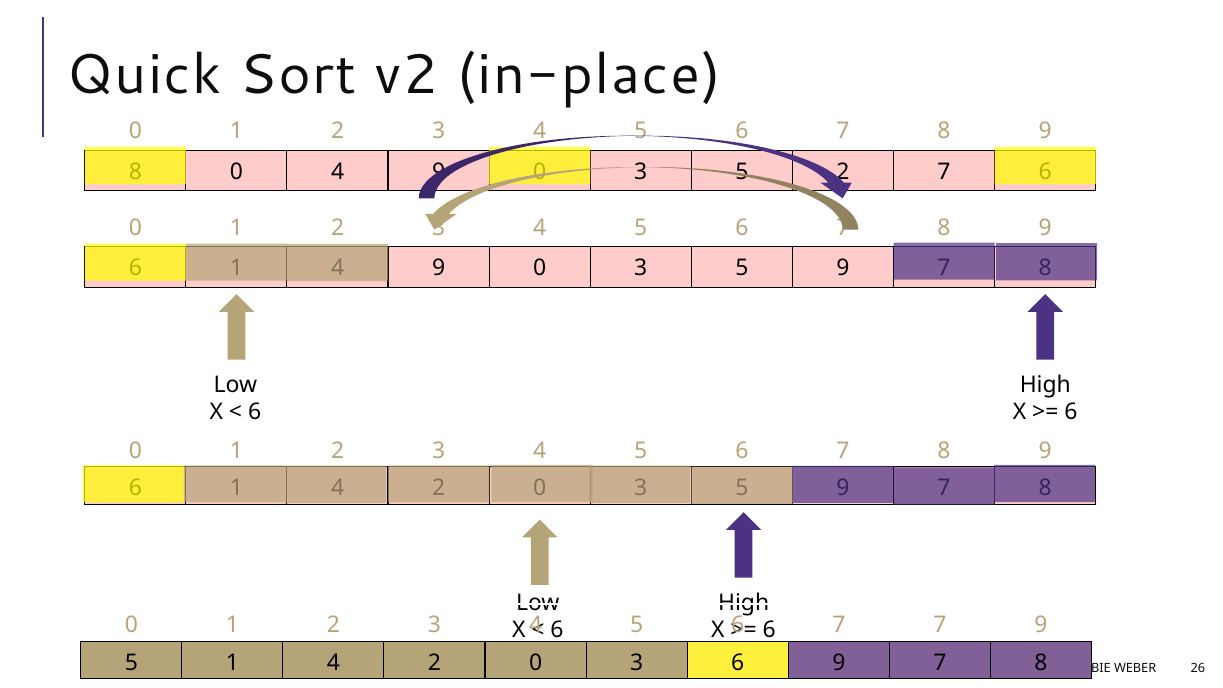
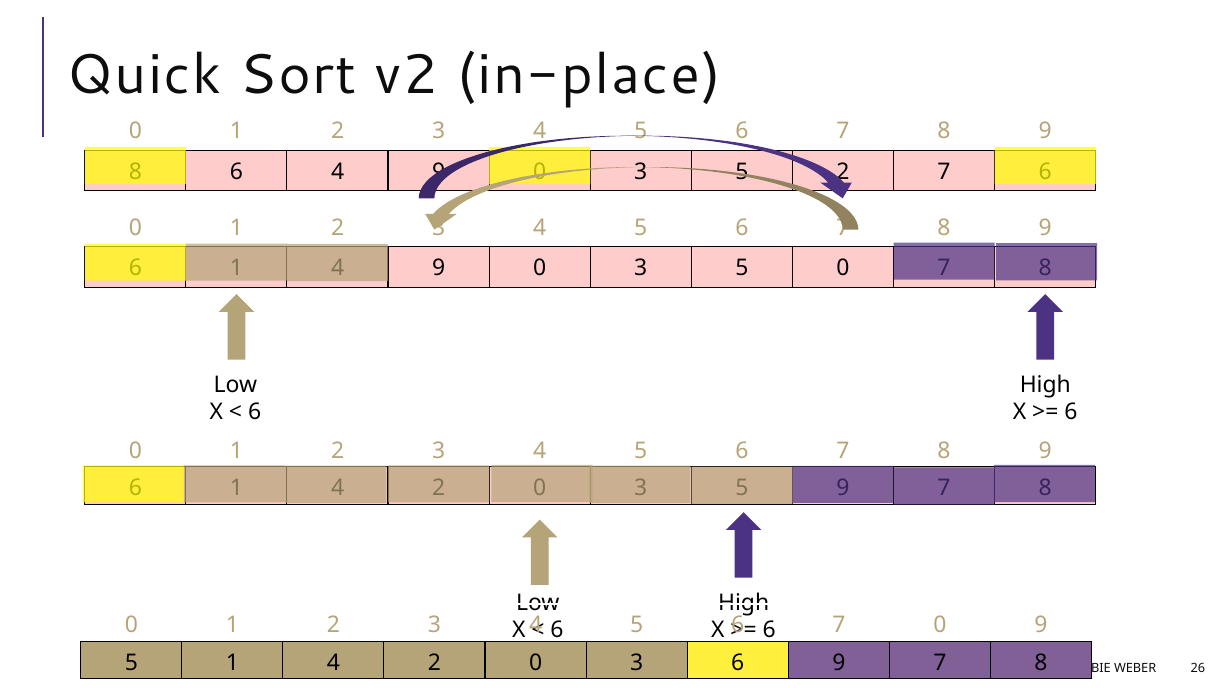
0 at (236, 172): 0 -> 6
9 at (843, 268): 9 -> 0
7 7: 7 -> 0
